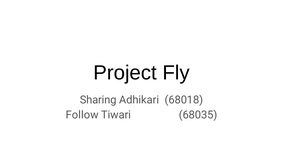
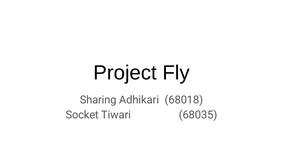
Follow: Follow -> Socket
